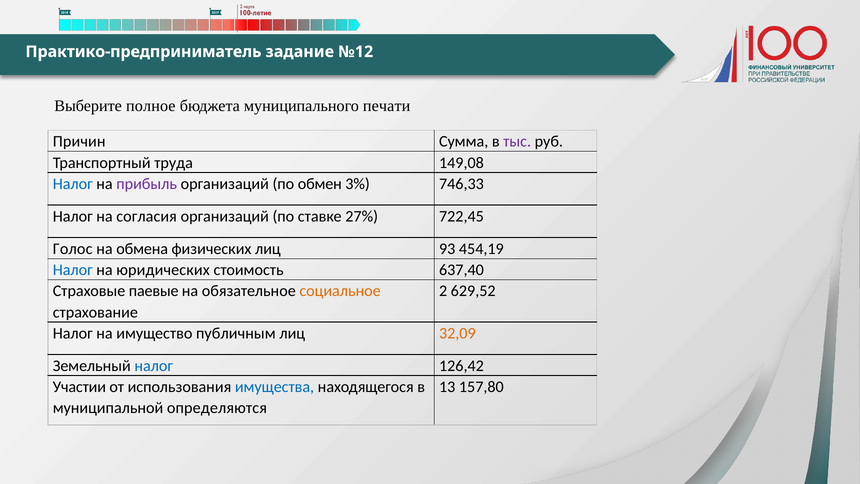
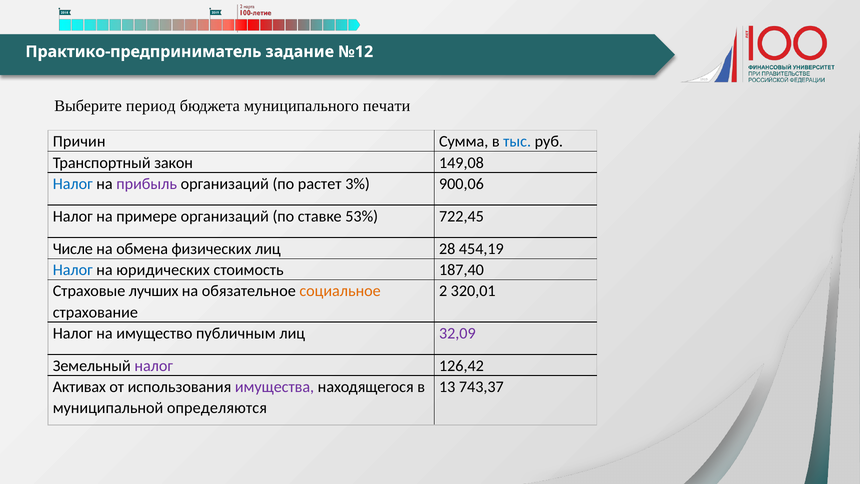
полное: полное -> период
тыс colour: purple -> blue
труда: труда -> закон
обмен: обмен -> растет
746,33: 746,33 -> 900,06
согласия: согласия -> примере
27%: 27% -> 53%
Голос: Голос -> Числе
93: 93 -> 28
637,40: 637,40 -> 187,40
паевые: паевые -> лучших
629,52: 629,52 -> 320,01
32,09 colour: orange -> purple
налог at (154, 366) colour: blue -> purple
Участии: Участии -> Активах
имущества colour: blue -> purple
157,80: 157,80 -> 743,37
